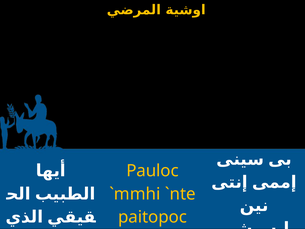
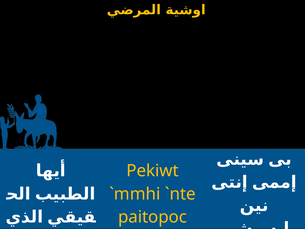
Pauloc: Pauloc -> Pekiwt
